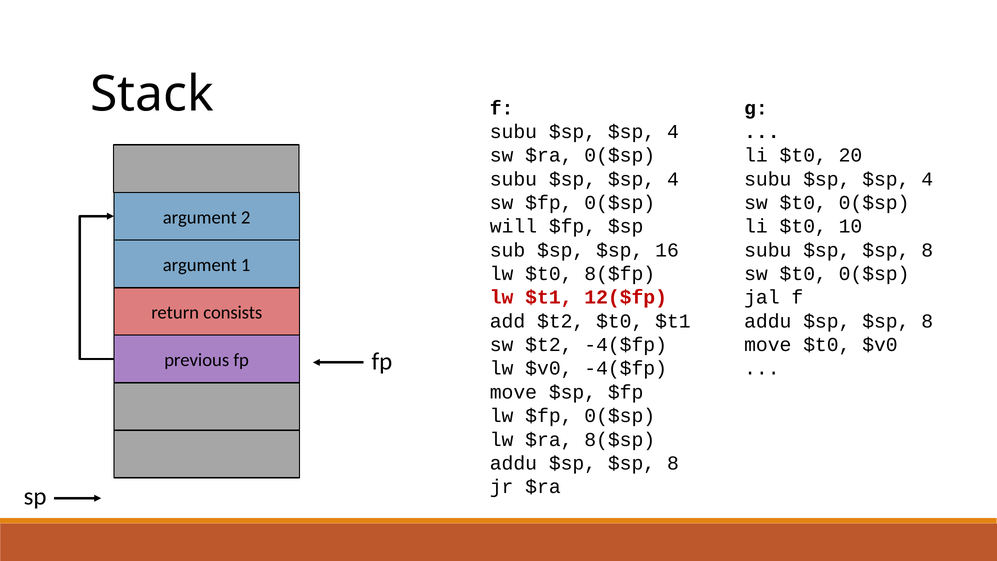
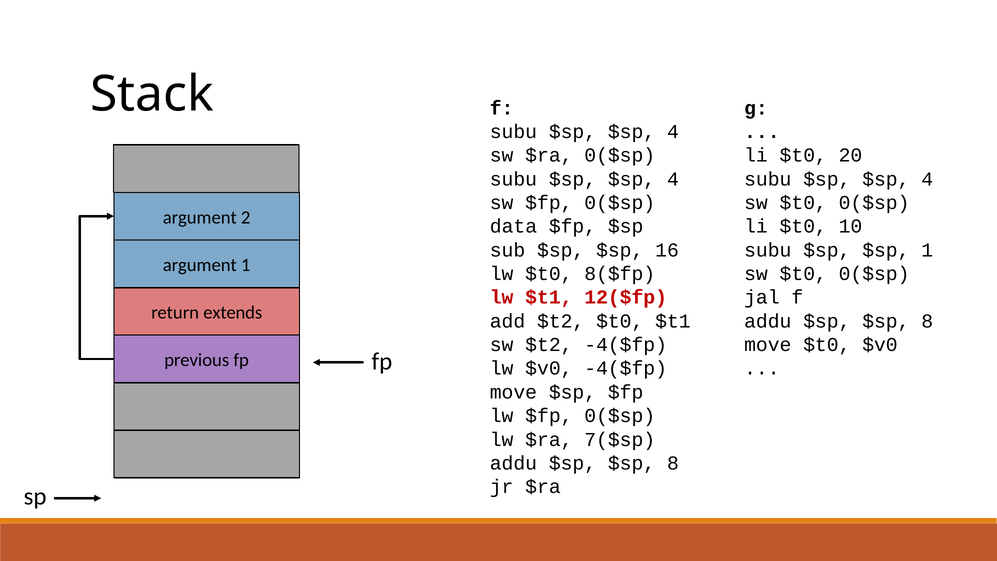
will: will -> data
subu $sp $sp 8: 8 -> 1
consists: consists -> extends
8($sp: 8($sp -> 7($sp
